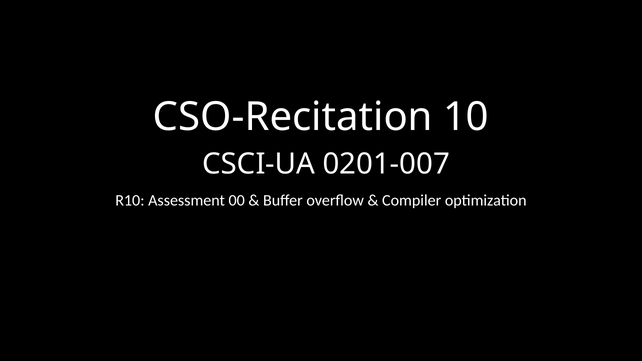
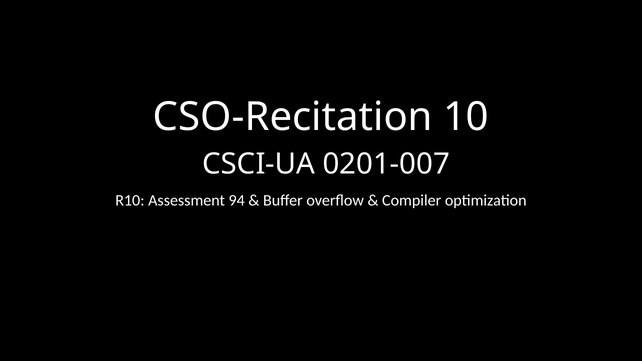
00: 00 -> 94
